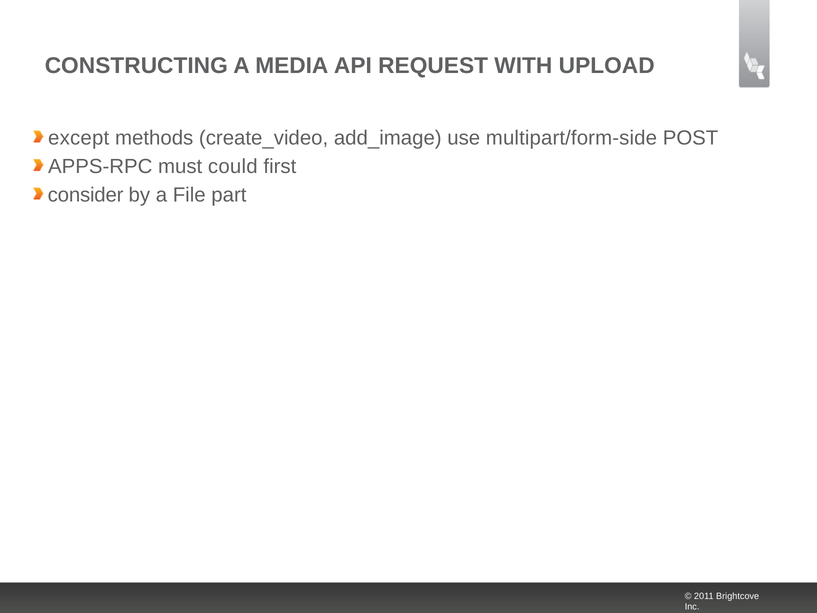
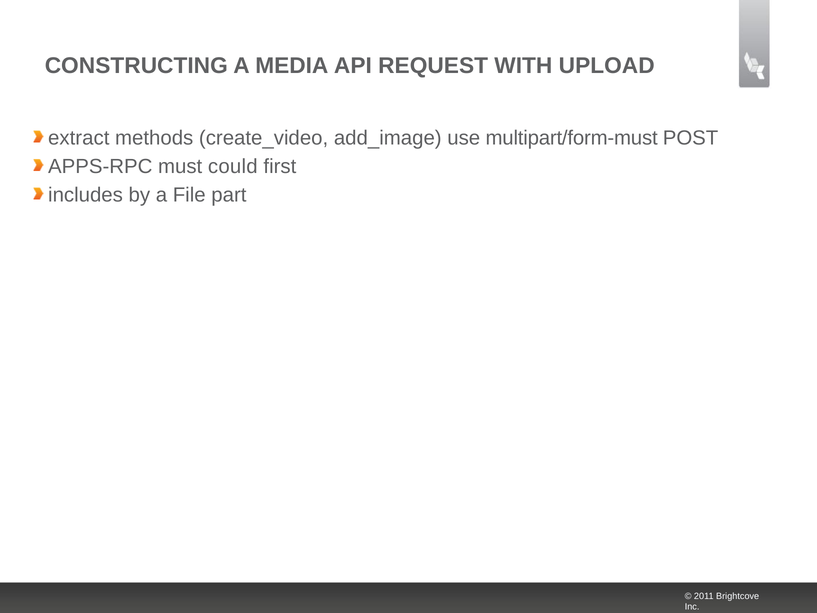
except: except -> extract
multipart/form-side: multipart/form-side -> multipart/form-must
consider: consider -> includes
